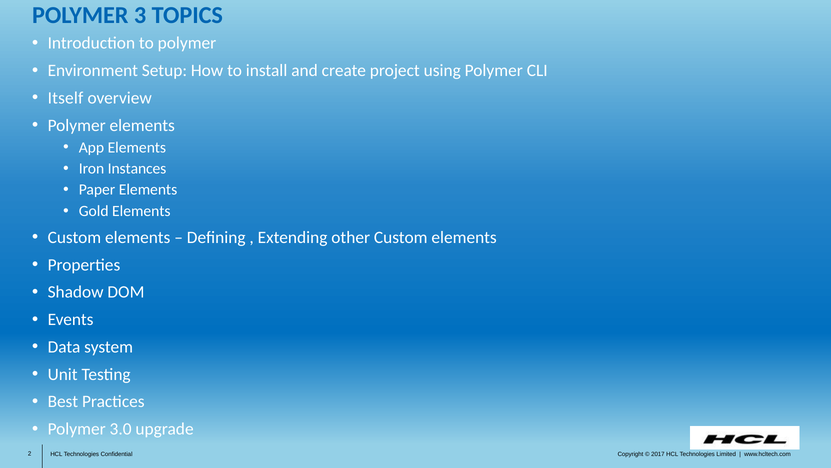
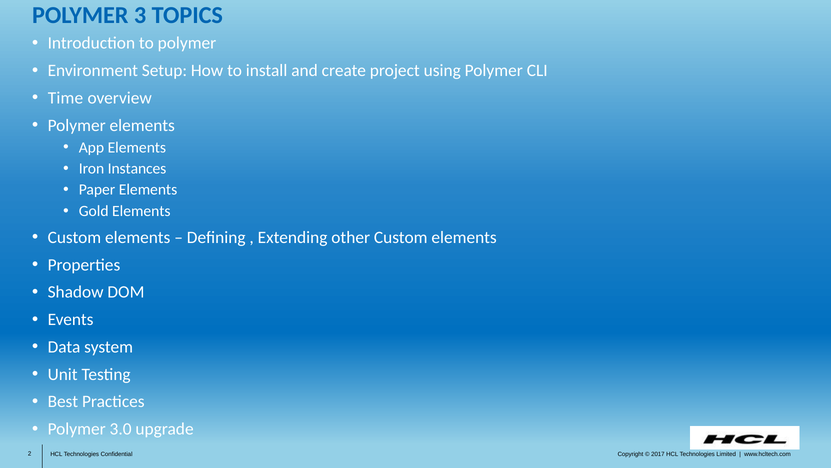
Itself: Itself -> Time
